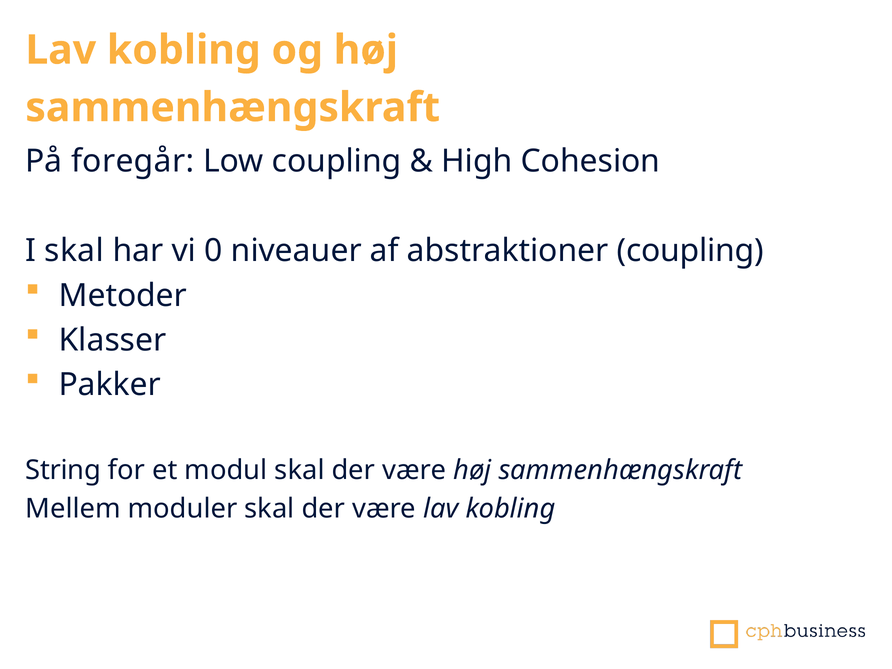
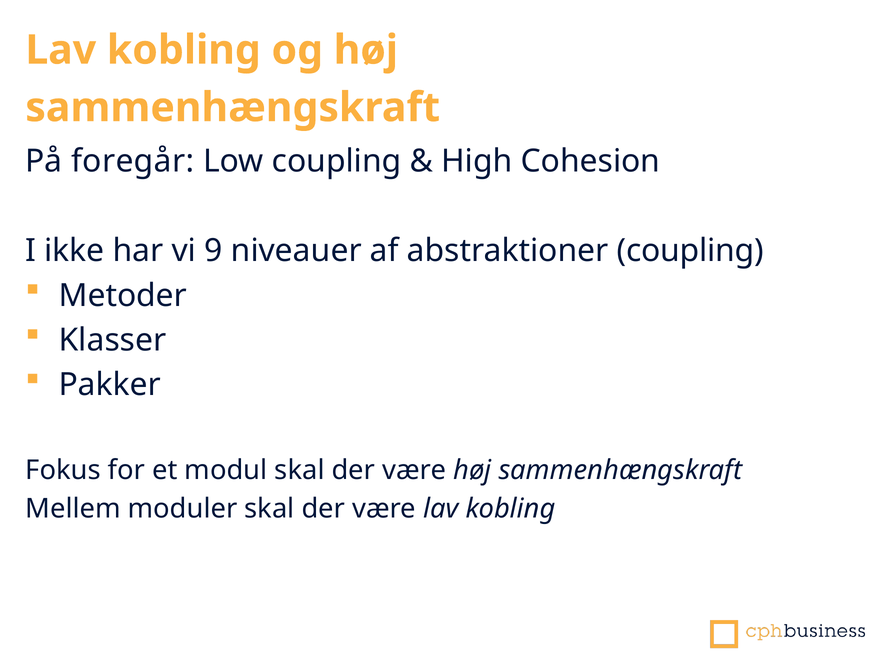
I skal: skal -> ikke
0: 0 -> 9
String: String -> Fokus
